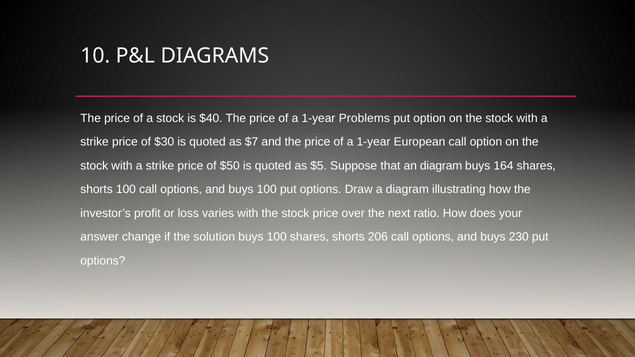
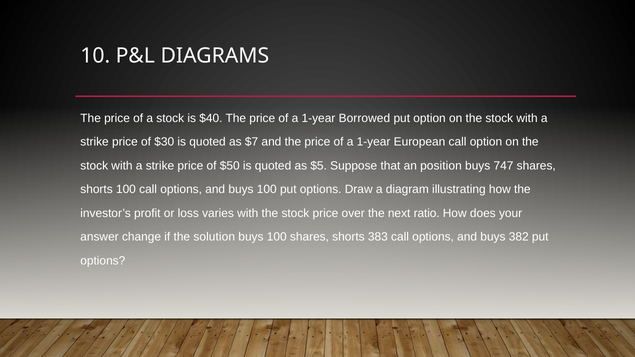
Problems: Problems -> Borrowed
an diagram: diagram -> position
164: 164 -> 747
206: 206 -> 383
230: 230 -> 382
